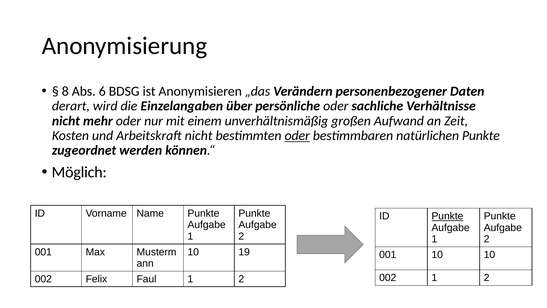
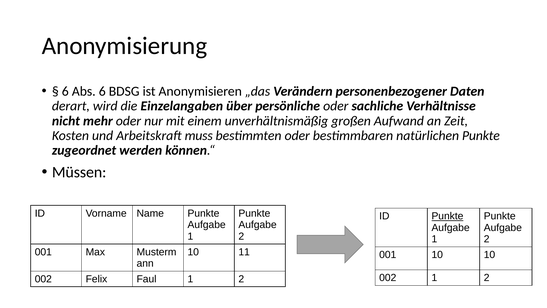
8 at (65, 91): 8 -> 6
Arbeitskraft nicht: nicht -> muss
oder at (297, 136) underline: present -> none
Möglich: Möglich -> Müssen
19: 19 -> 11
